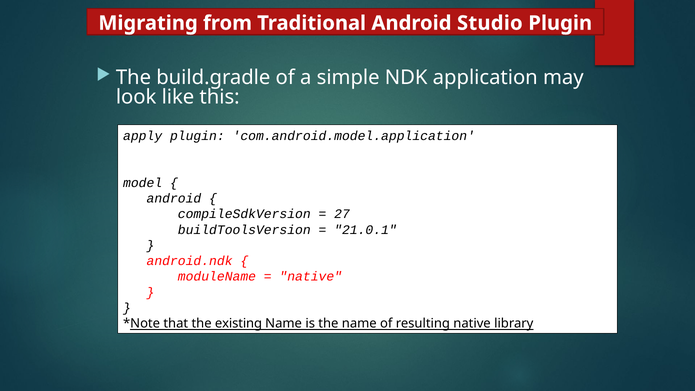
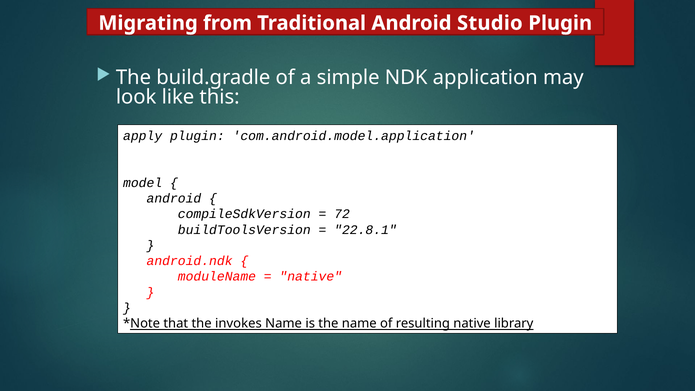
27: 27 -> 72
21.0.1: 21.0.1 -> 22.8.1
existing: existing -> invokes
